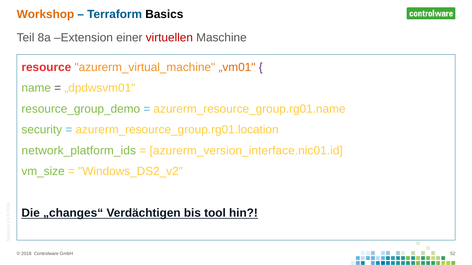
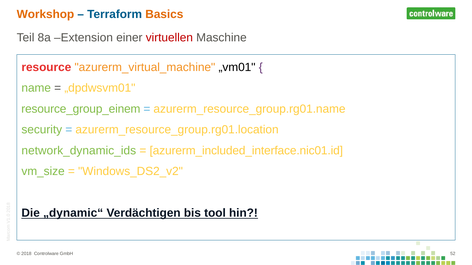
Basics colour: black -> orange
„vm01 colour: orange -> black
resource_group_demo: resource_group_demo -> resource_group_einem
network_platform_ids: network_platform_ids -> network_dynamic_ids
azurerm_version_interface.nic01.id: azurerm_version_interface.nic01.id -> azurerm_included_interface.nic01.id
„changes“: „changes“ -> „dynamic“
